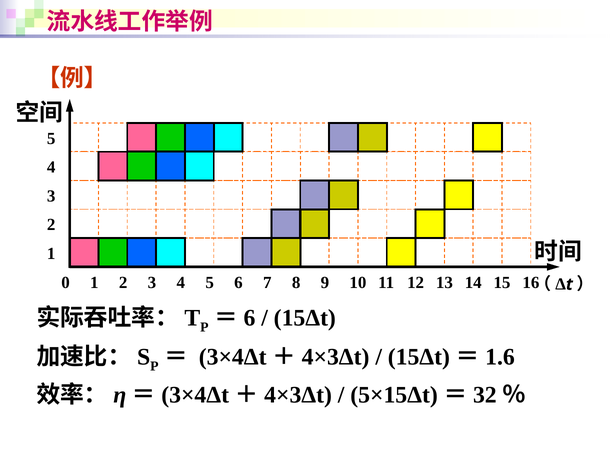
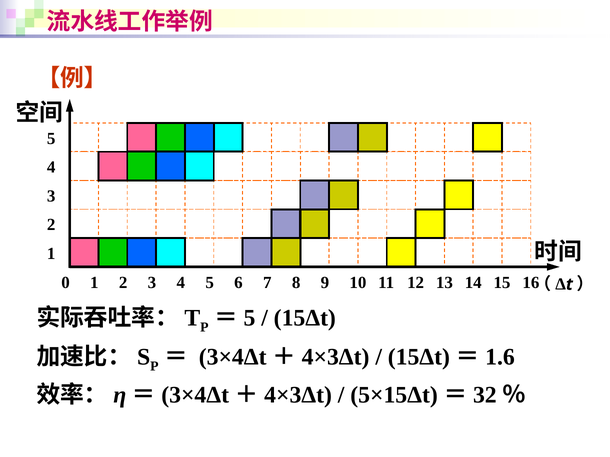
6 at (249, 318): 6 -> 5
